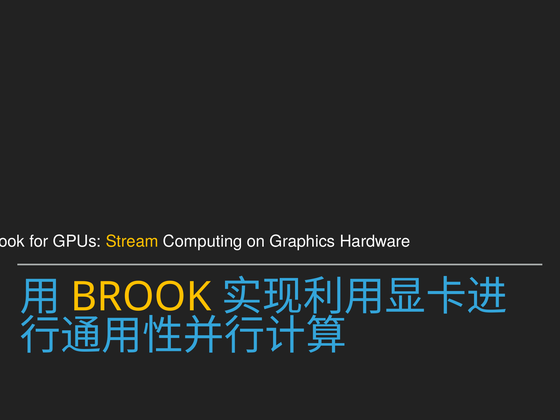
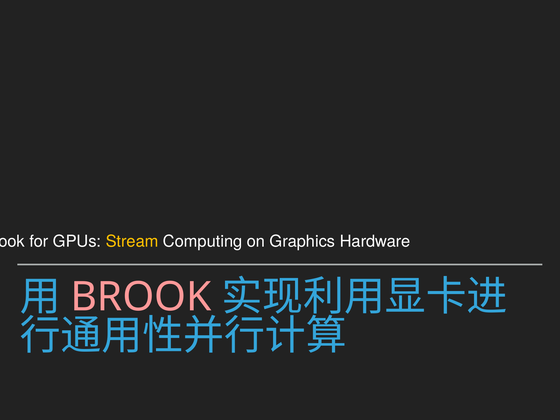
BROOK at (141, 297) colour: yellow -> pink
